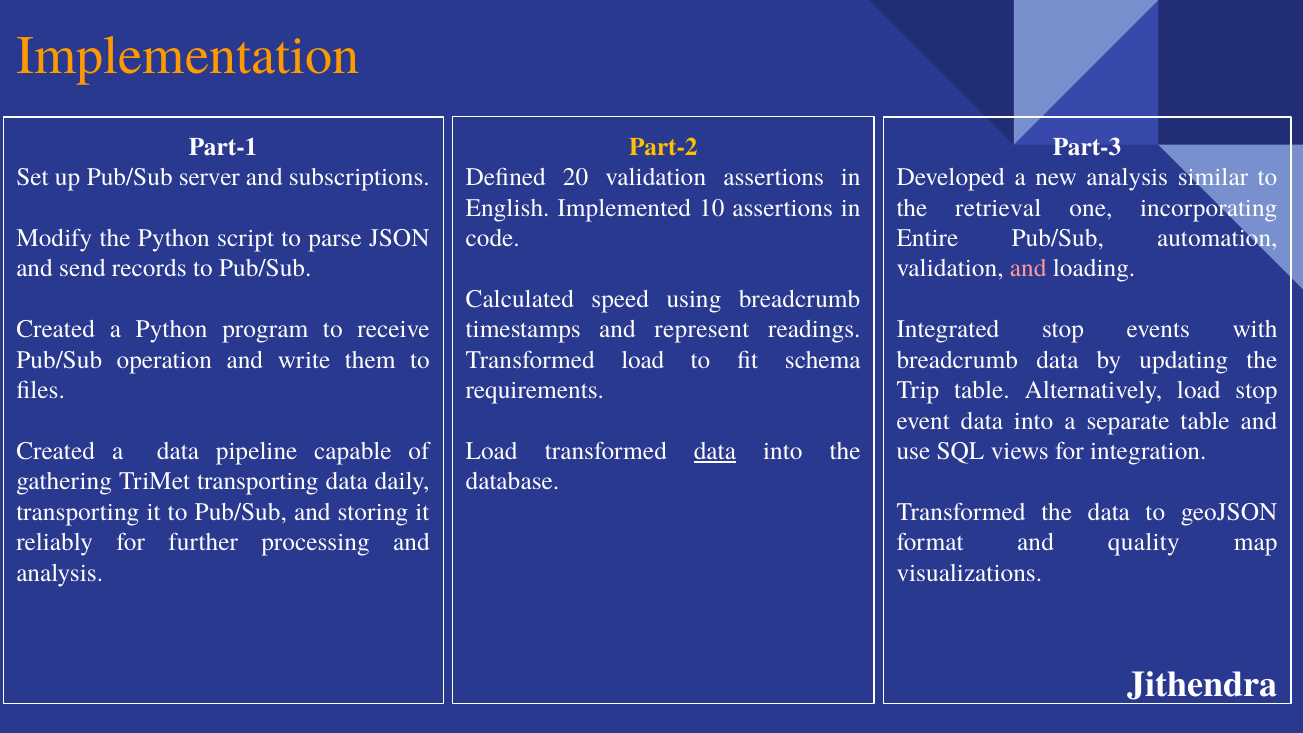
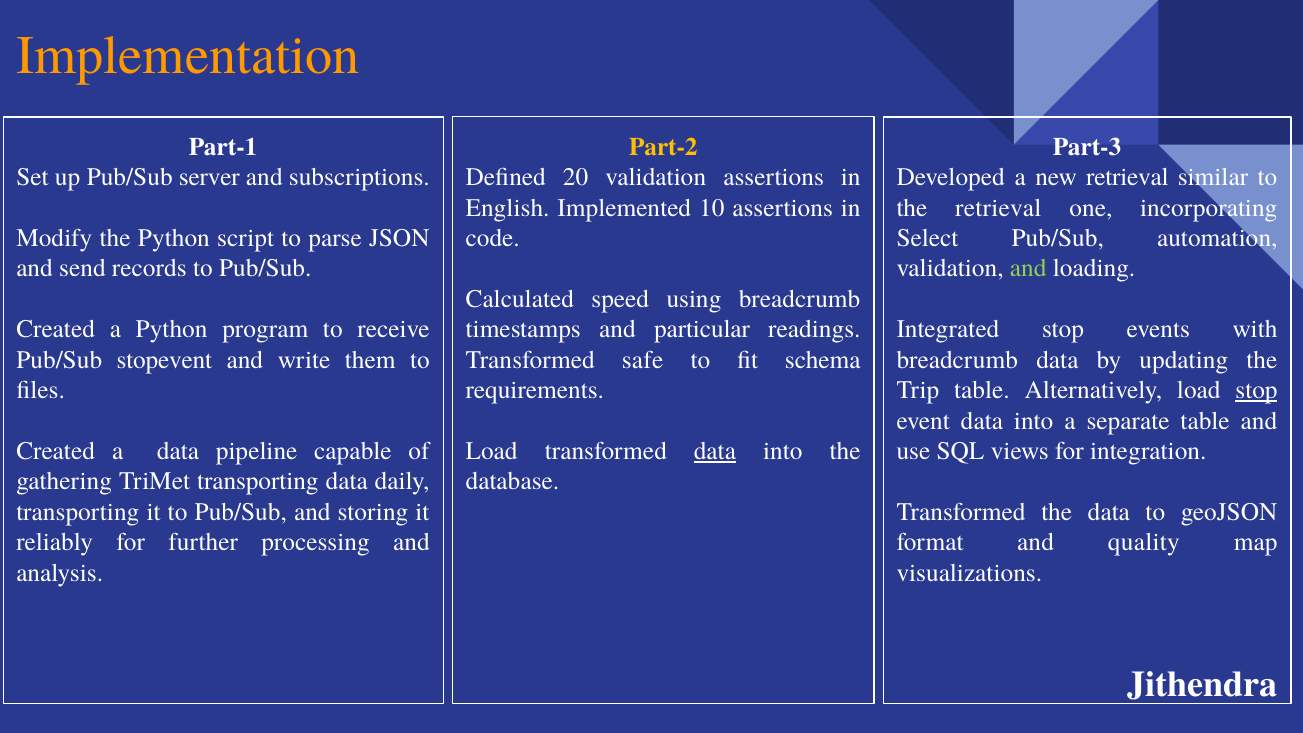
new analysis: analysis -> retrieval
Entire: Entire -> Select
and at (1028, 269) colour: pink -> light green
represent: represent -> particular
Transformed load: load -> safe
operation: operation -> stopevent
stop at (1257, 390) underline: none -> present
